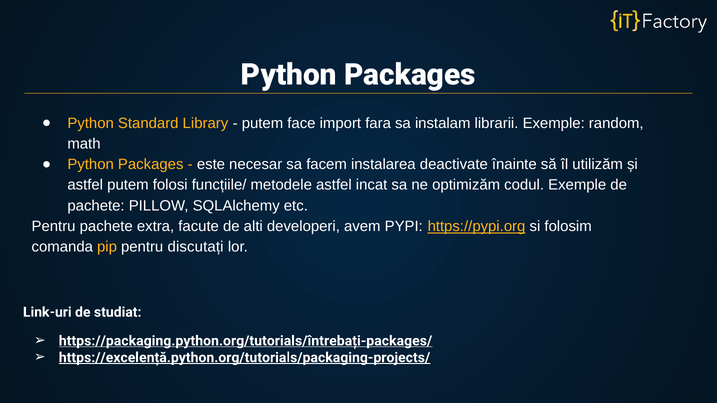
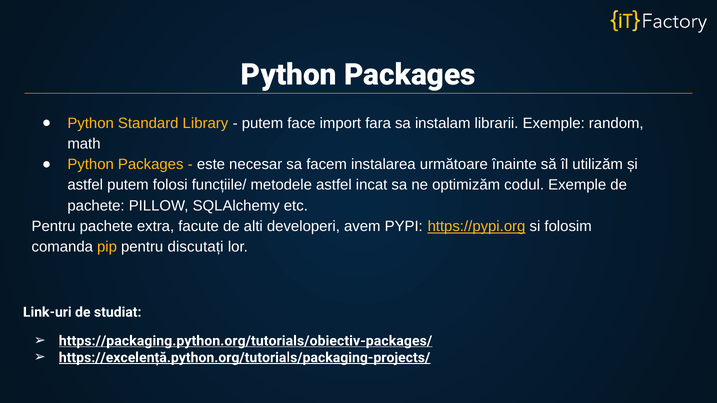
deactivate: deactivate -> următoare
https://packaging.python.org/tutorials/întrebați-packages/: https://packaging.python.org/tutorials/întrebați-packages/ -> https://packaging.python.org/tutorials/obiectiv-packages/
